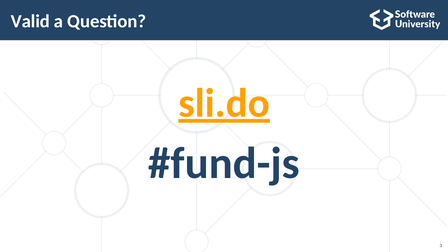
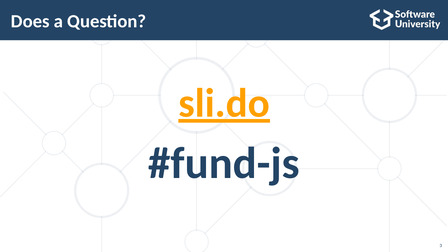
Valid: Valid -> Does
